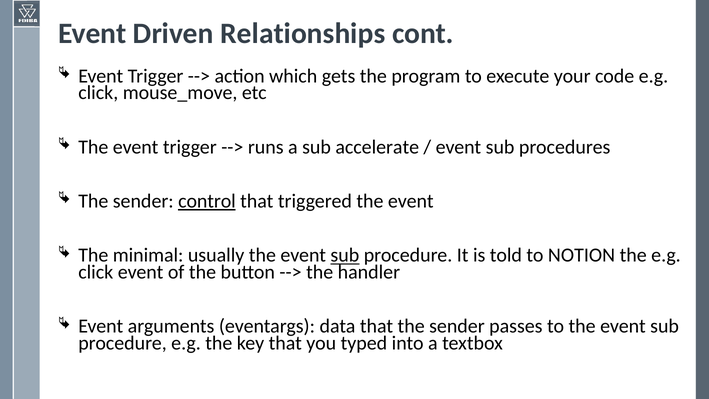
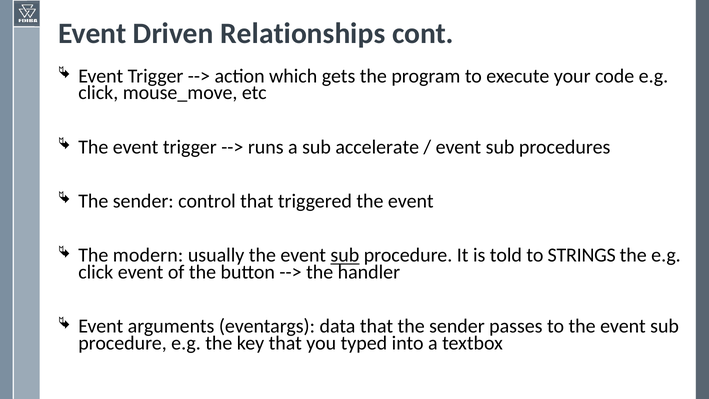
control underline: present -> none
minimal: minimal -> modern
NOTION: NOTION -> STRINGS
